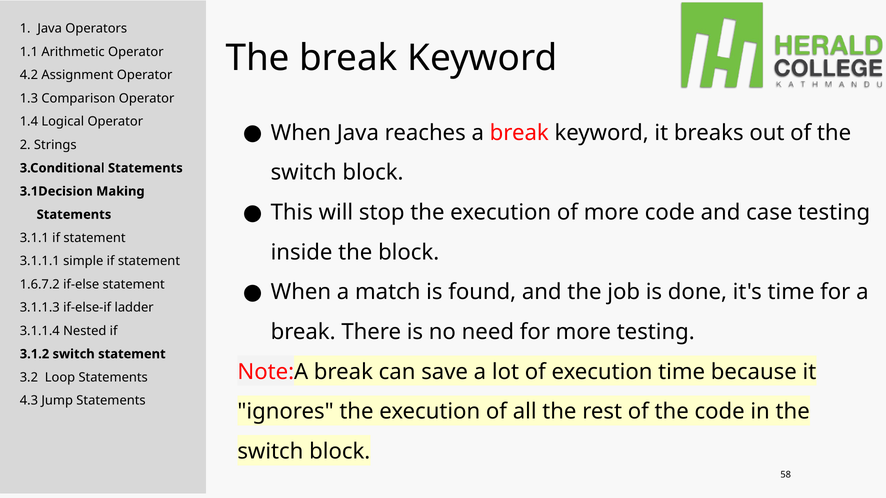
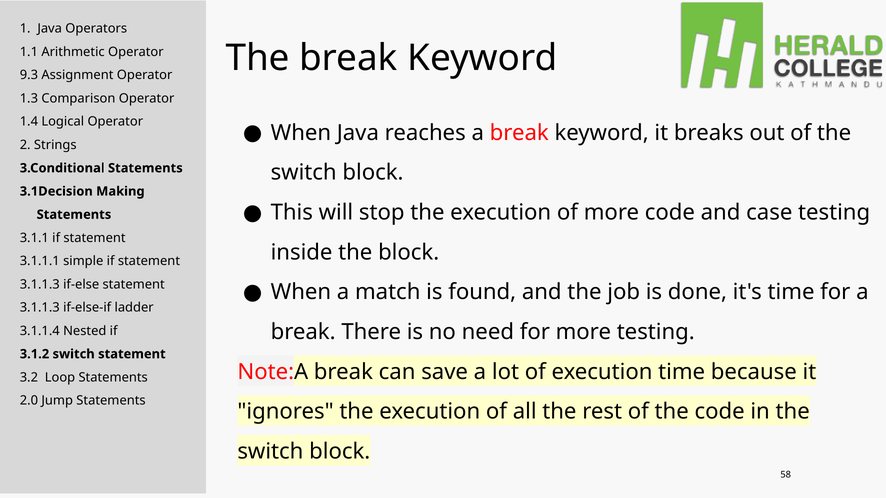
4.2: 4.2 -> 9.3
1.6.7.2 at (40, 285): 1.6.7.2 -> 3.1.1.3
4.3: 4.3 -> 2.0
